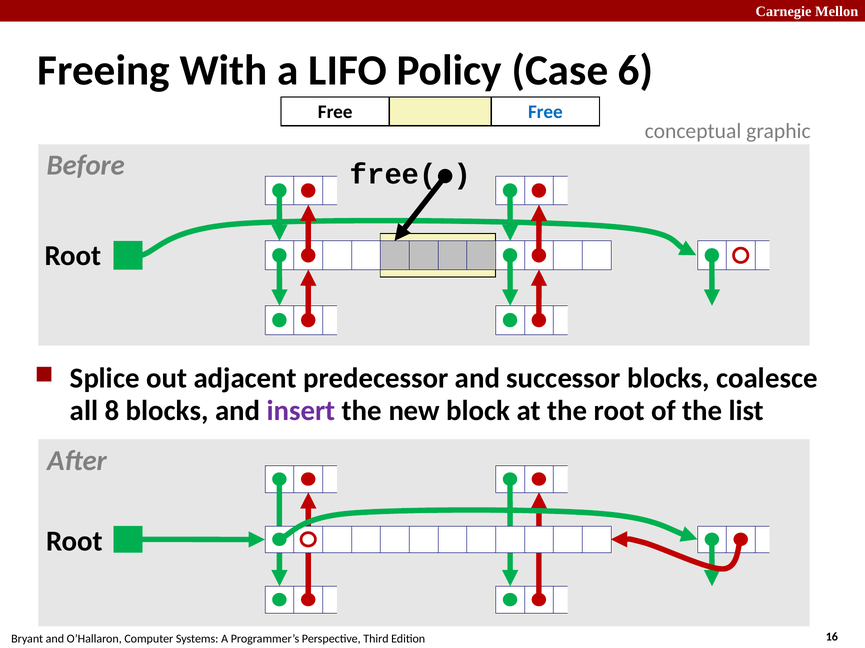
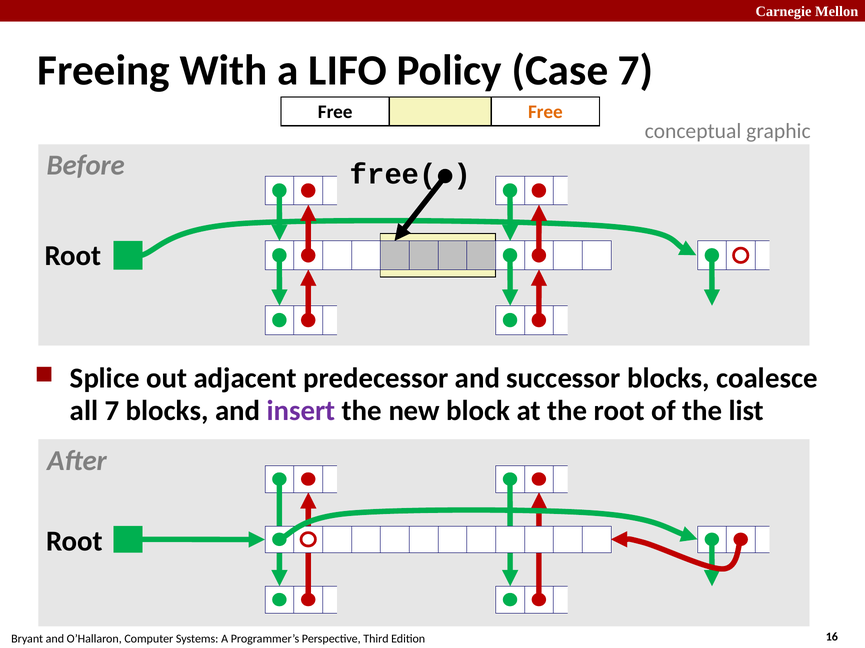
Case 6: 6 -> 7
Free at (545, 112) colour: blue -> orange
all 8: 8 -> 7
